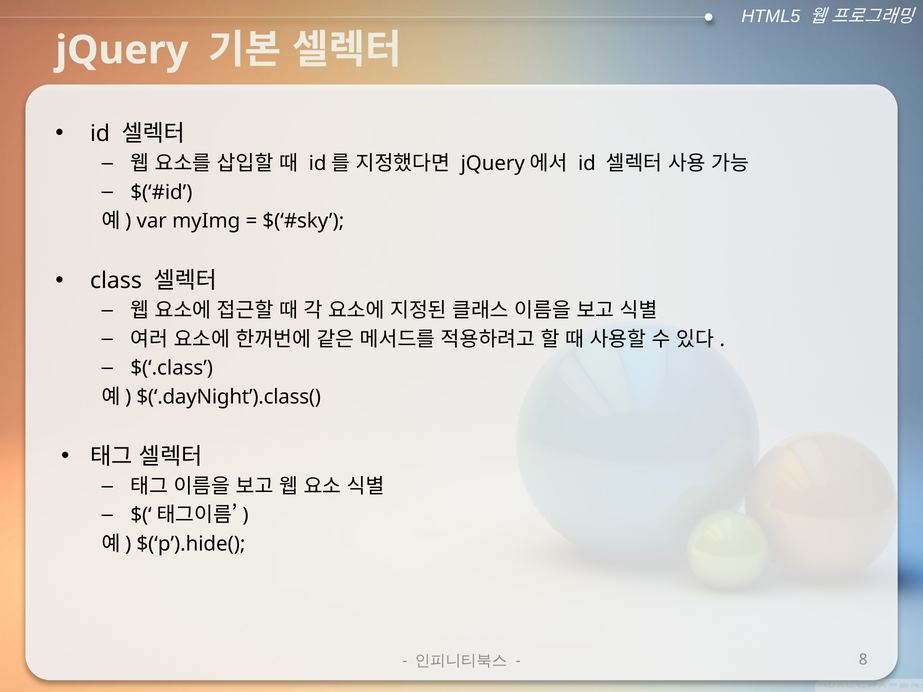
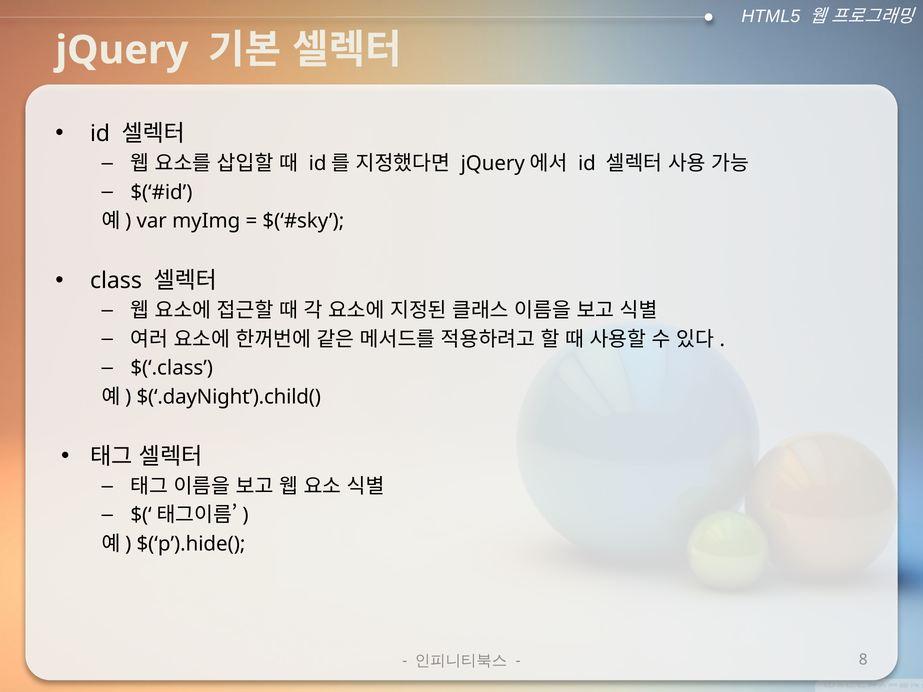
$(‘.dayNight’).class(: $(‘.dayNight’).class( -> $(‘.dayNight’).child(
